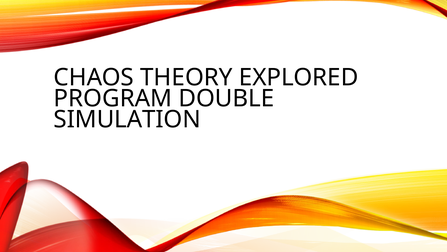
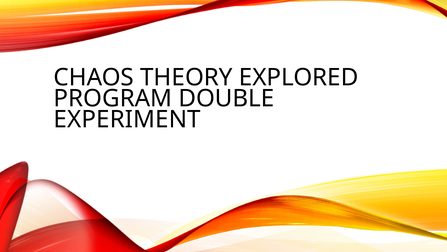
SIMULATION: SIMULATION -> EXPERIMENT
